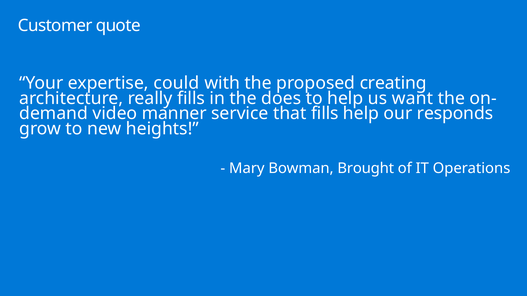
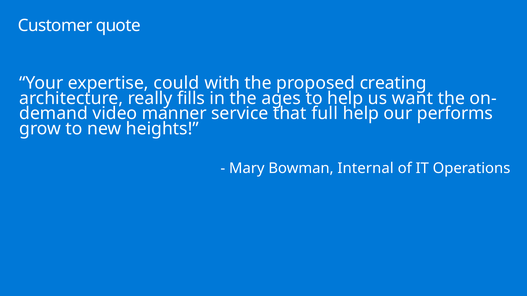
does: does -> ages
that fills: fills -> full
responds: responds -> performs
Brought: Brought -> Internal
